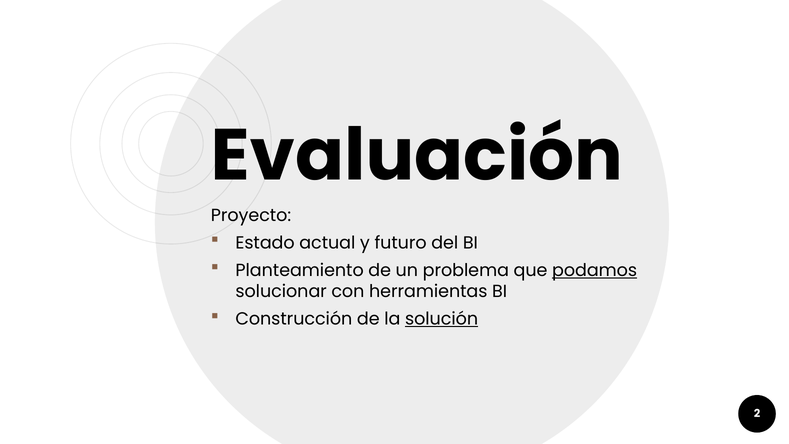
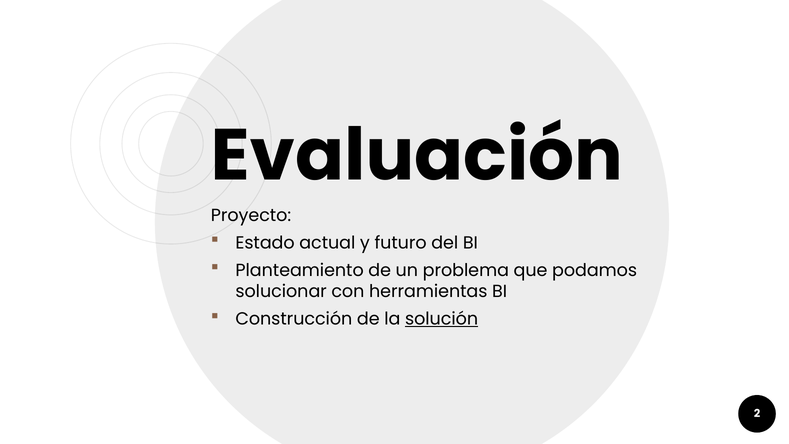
podamos underline: present -> none
